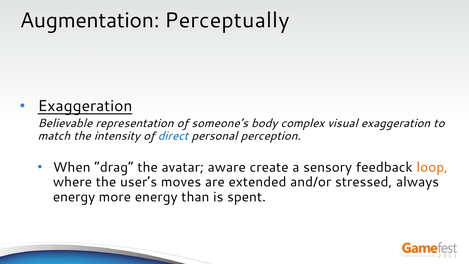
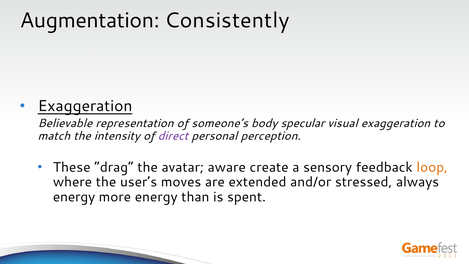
Perceptually: Perceptually -> Consistently
complex: complex -> specular
direct colour: blue -> purple
When: When -> These
